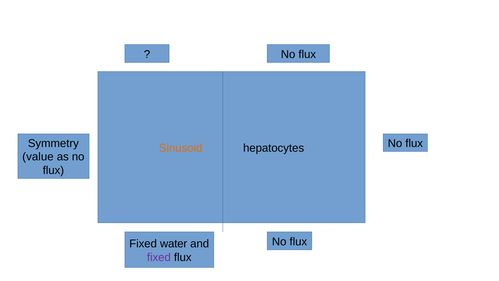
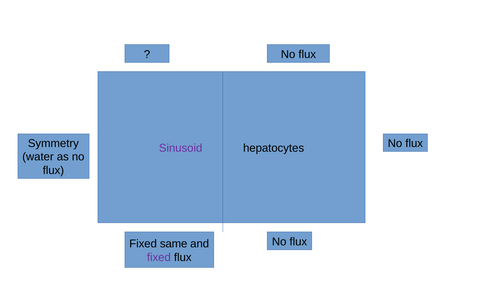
Sinusoid colour: orange -> purple
value: value -> water
water: water -> same
